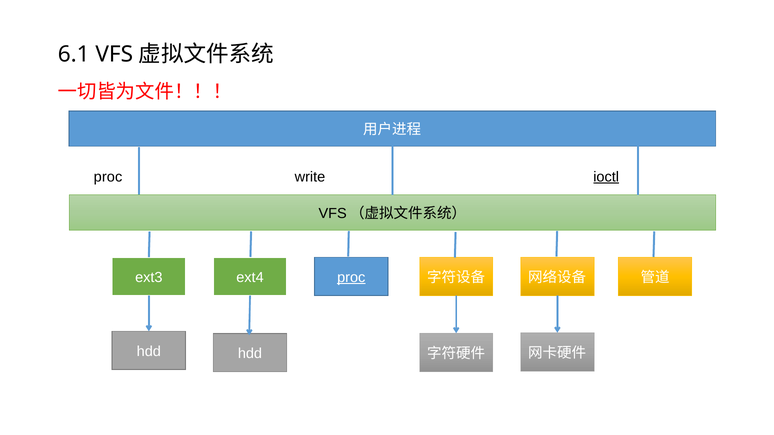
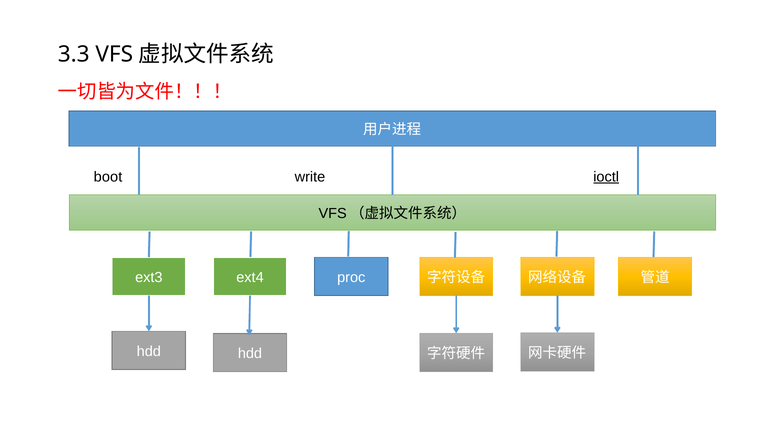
6.1: 6.1 -> 3.3
proc at (108, 177): proc -> boot
proc at (351, 278) underline: present -> none
